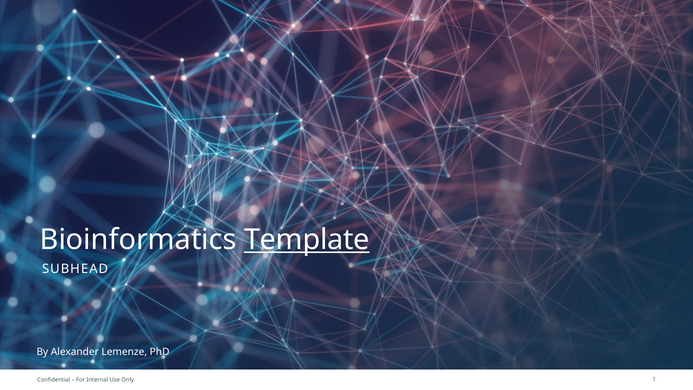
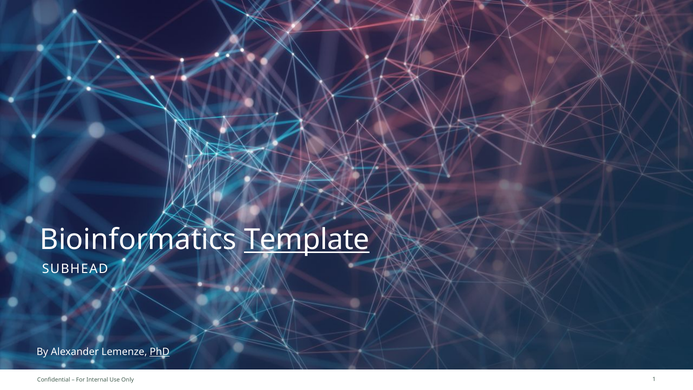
PhD underline: none -> present
